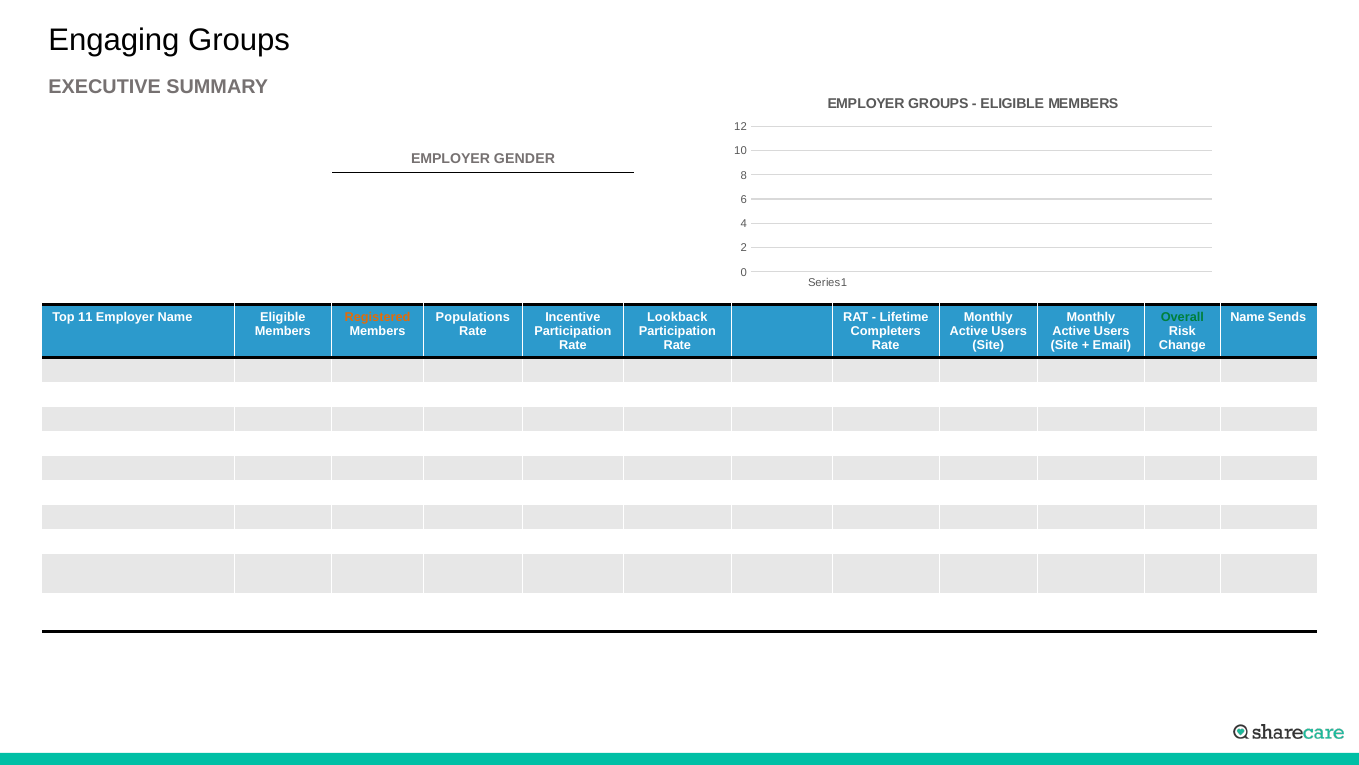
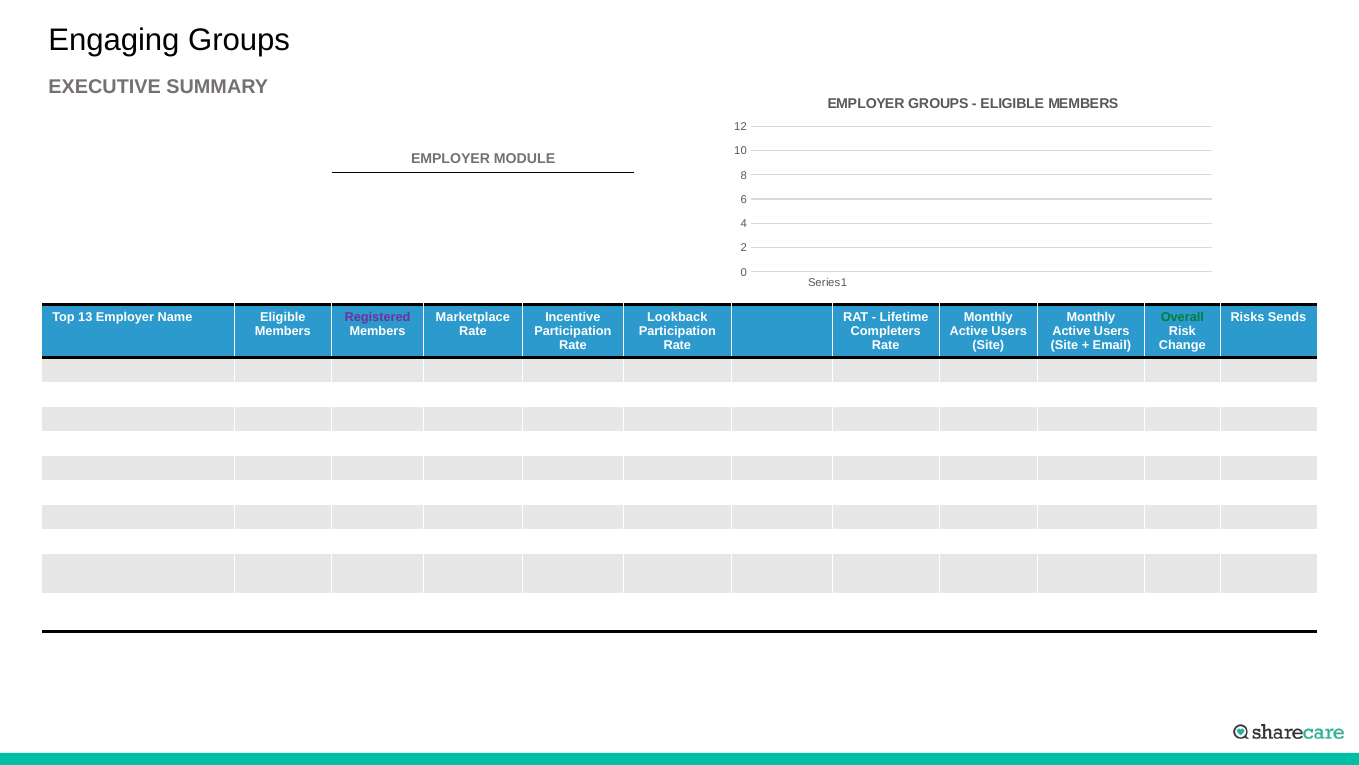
GENDER: GENDER -> MODULE
11: 11 -> 13
Registered colour: orange -> purple
Populations: Populations -> Marketplace
Name at (1248, 317): Name -> Risks
